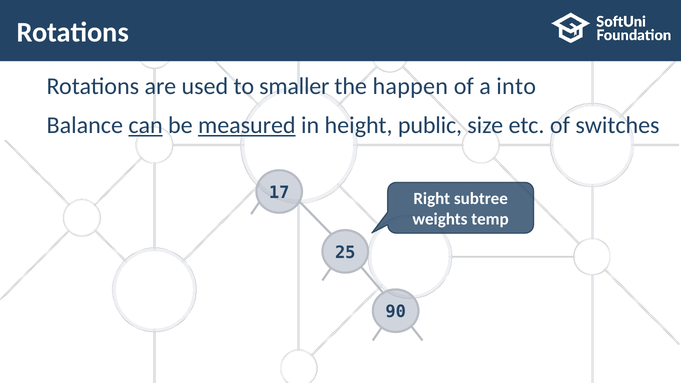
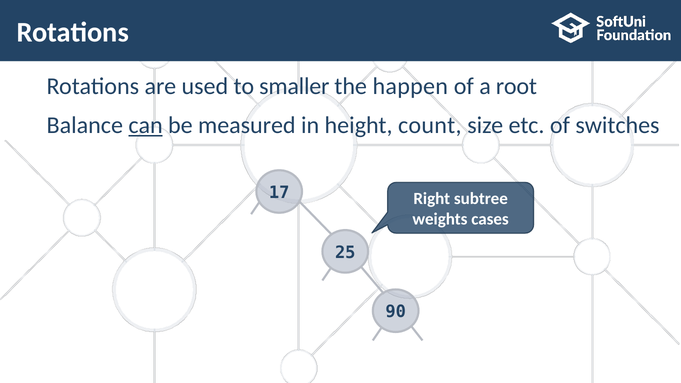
into: into -> root
measured underline: present -> none
public: public -> count
temp: temp -> cases
